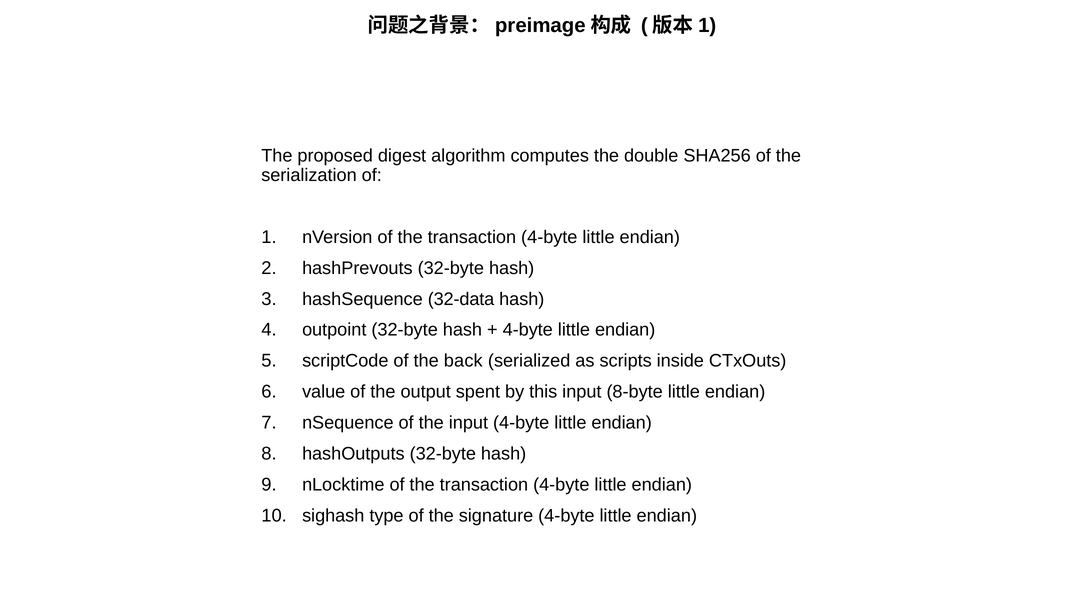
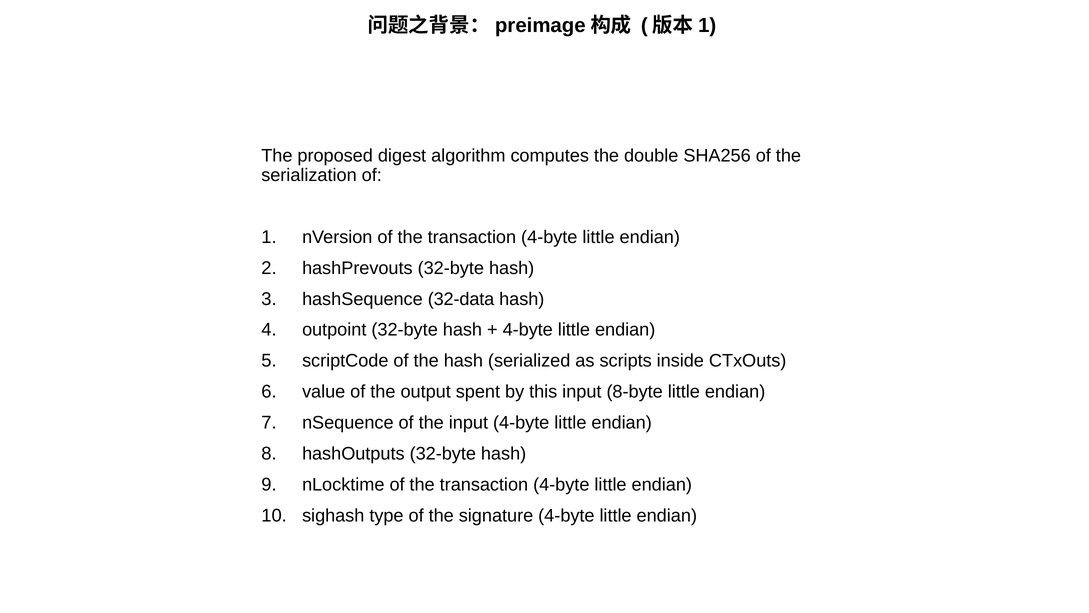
the back: back -> hash
